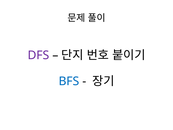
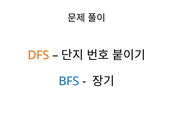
DFS colour: purple -> orange
